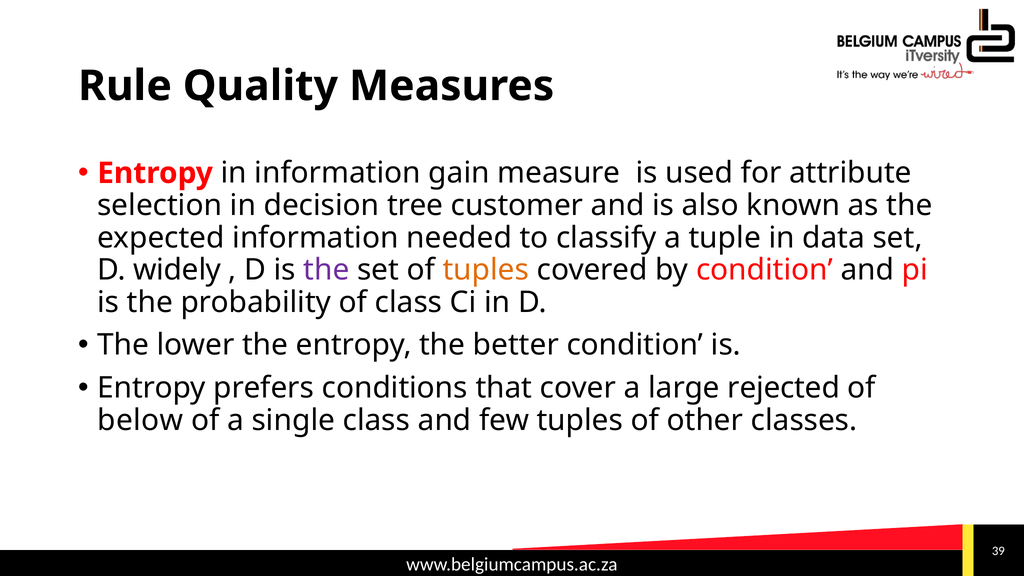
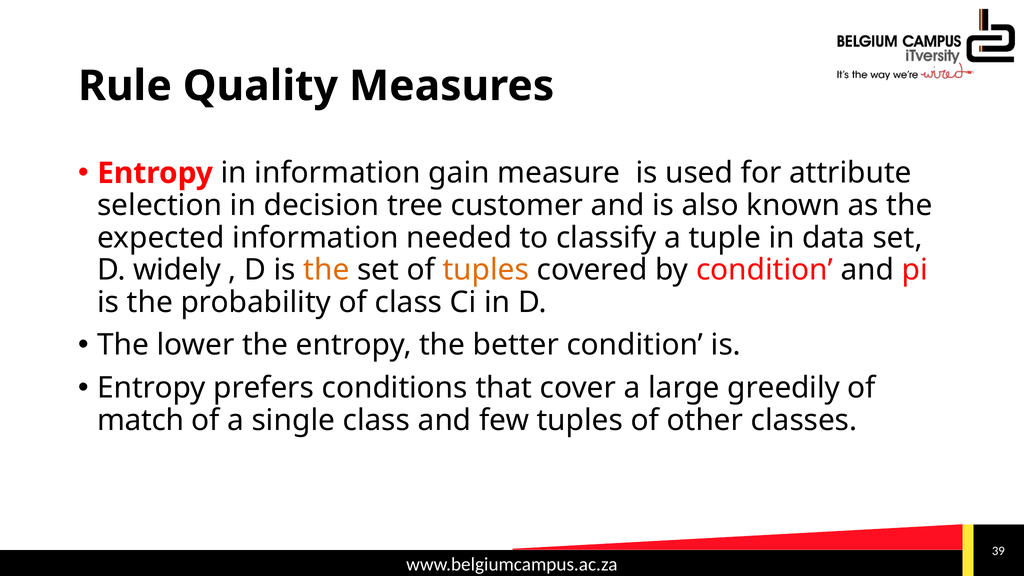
the at (326, 270) colour: purple -> orange
rejected: rejected -> greedily
below: below -> match
